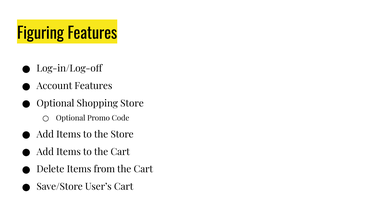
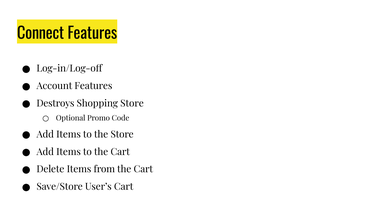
Figuring: Figuring -> Connect
Optional at (55, 103): Optional -> Destroys
